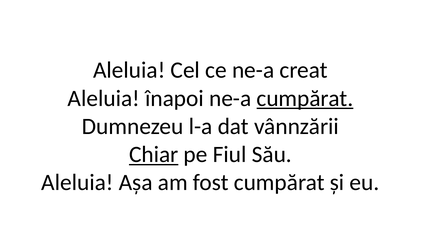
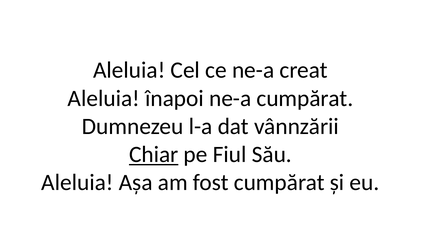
cumpărat at (305, 98) underline: present -> none
